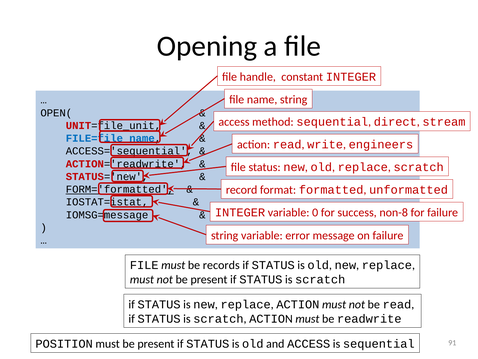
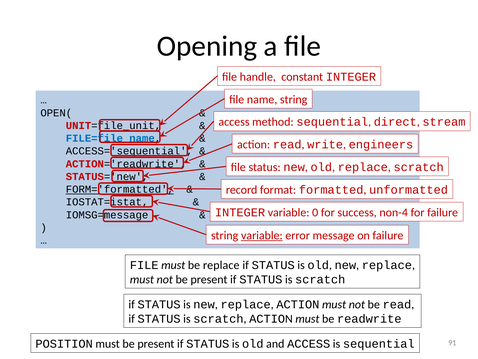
non-8: non-8 -> non-4
variable at (262, 235) underline: none -> present
be records: records -> replace
